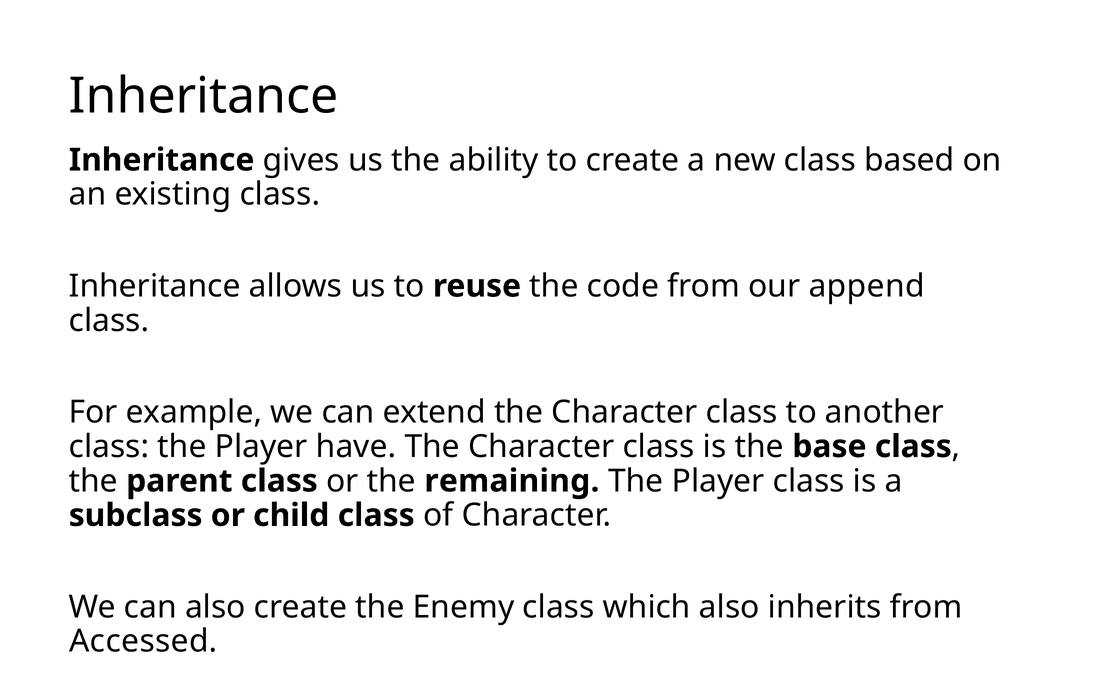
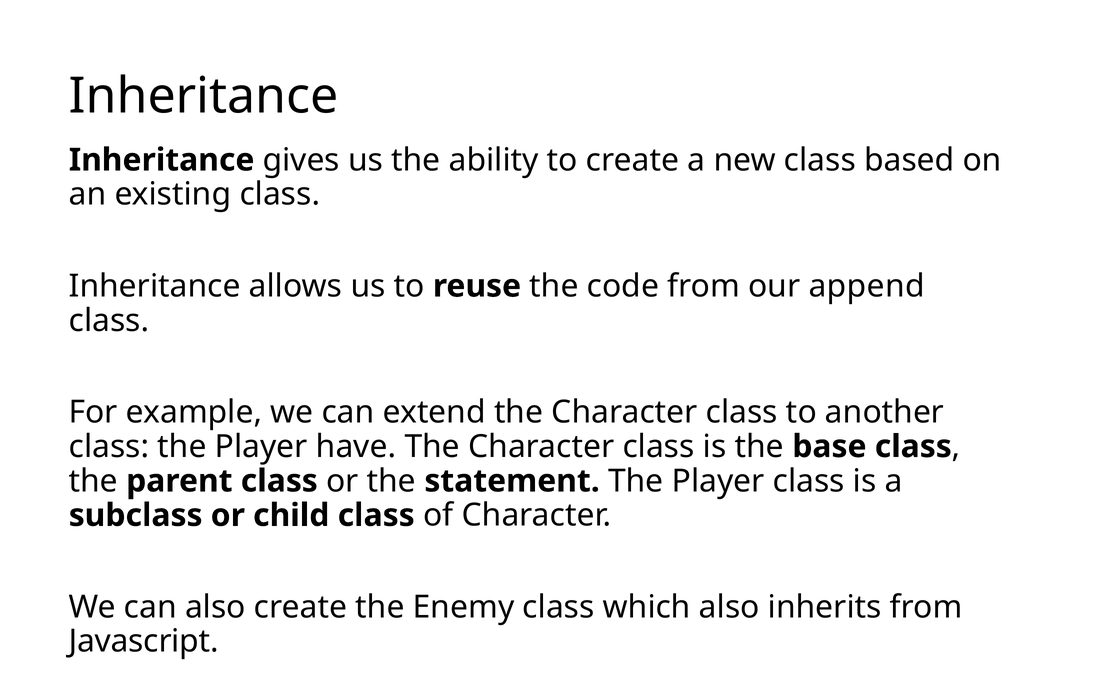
remaining: remaining -> statement
Accessed: Accessed -> Javascript
